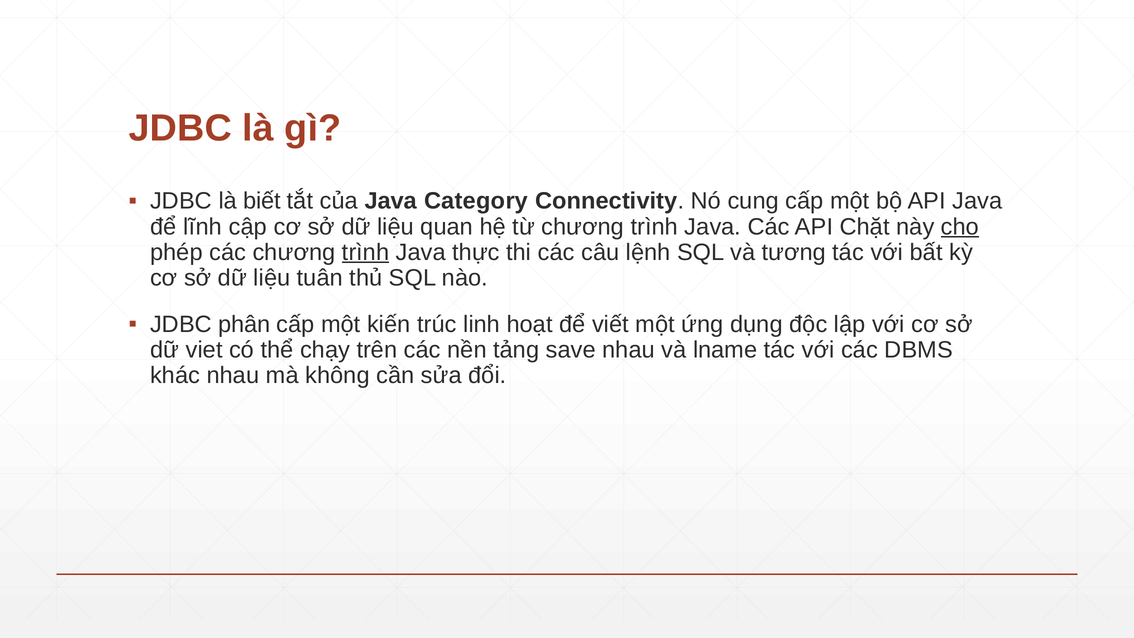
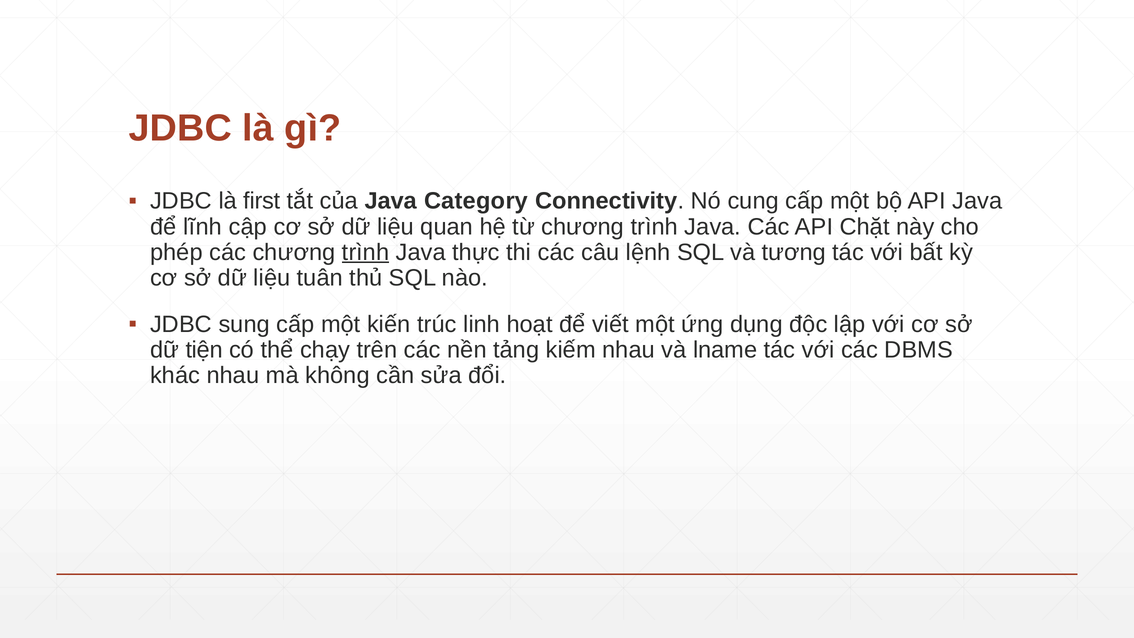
biết: biết -> first
cho underline: present -> none
phân: phân -> sung
viet: viet -> tiện
save: save -> kiếm
